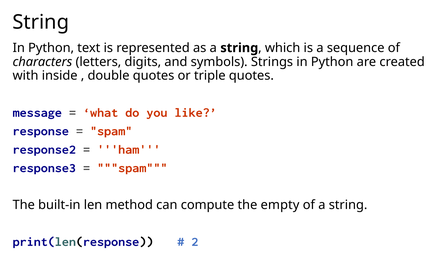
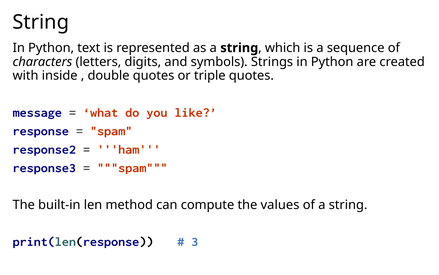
empty: empty -> values
2: 2 -> 3
